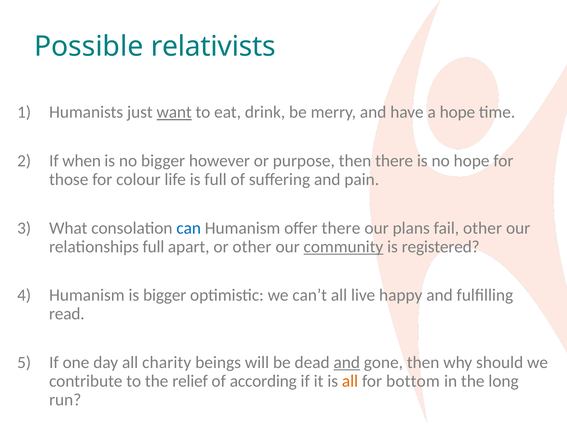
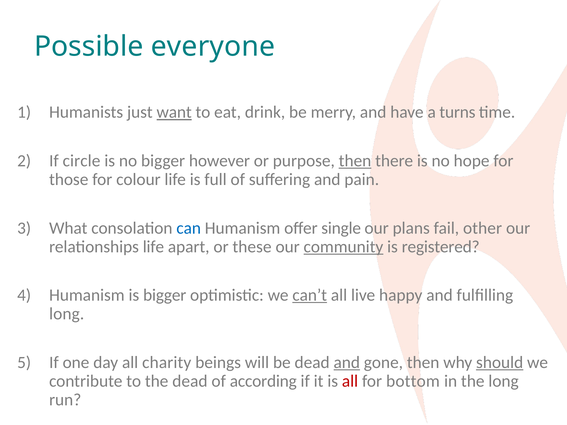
relativists: relativists -> everyone
a hope: hope -> turns
when: when -> circle
then at (355, 161) underline: none -> present
offer there: there -> single
relationships full: full -> life
or other: other -> these
can’t underline: none -> present
read at (67, 314): read -> long
should underline: none -> present
the relief: relief -> dead
all at (350, 381) colour: orange -> red
